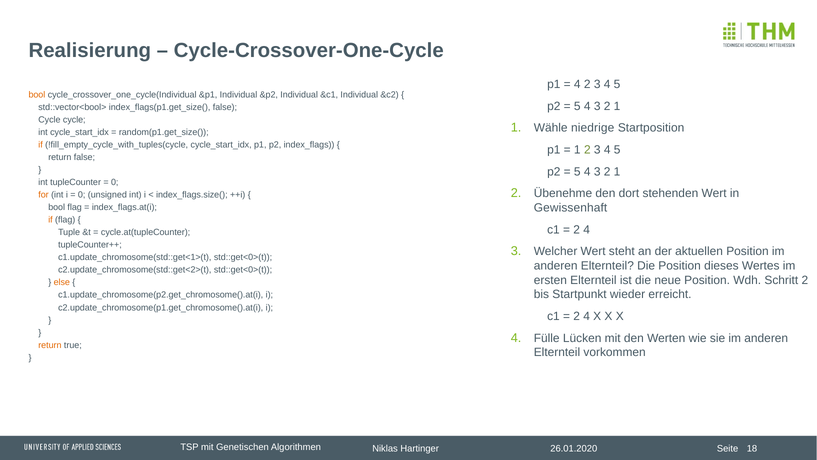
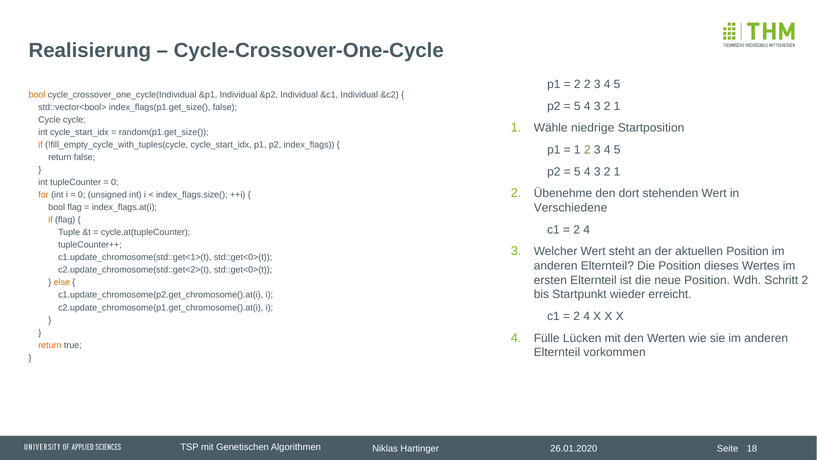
4 at (577, 84): 4 -> 2
Gewissenhaft: Gewissenhaft -> Verschiedene
